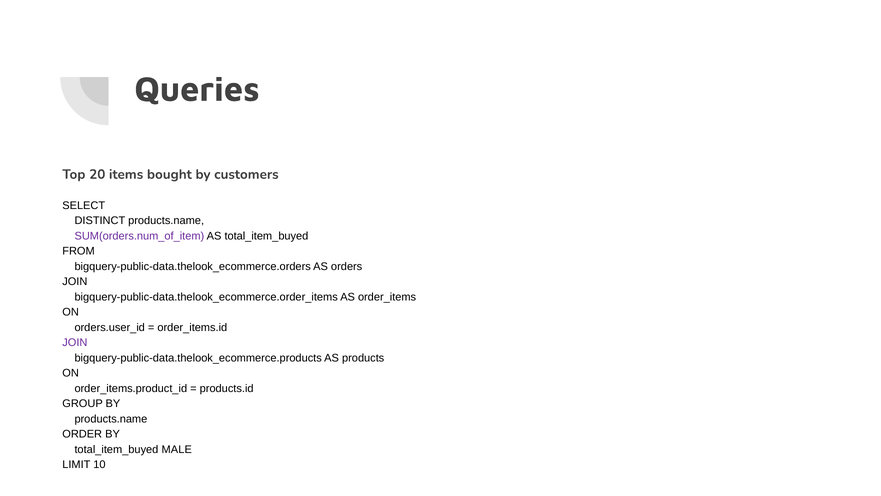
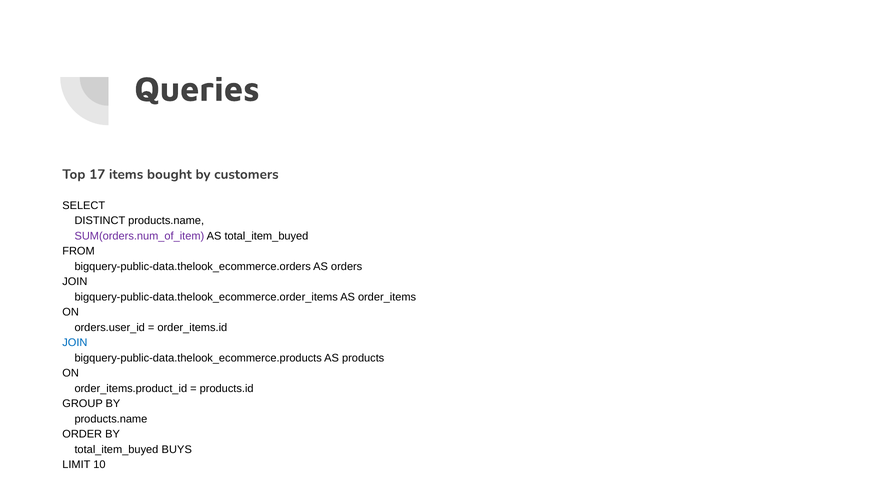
20: 20 -> 17
JOIN at (75, 342) colour: purple -> blue
MALE: MALE -> BUYS
